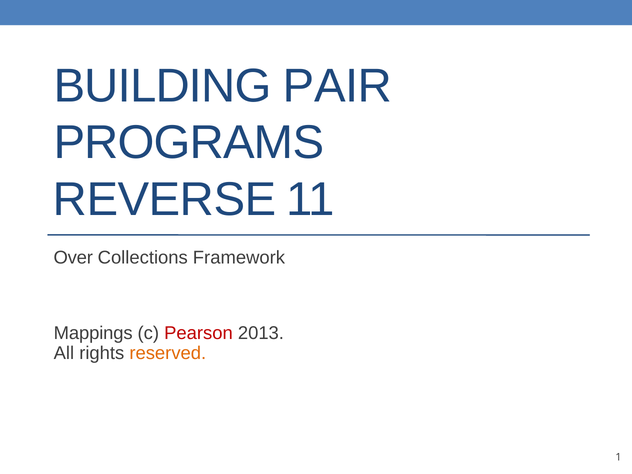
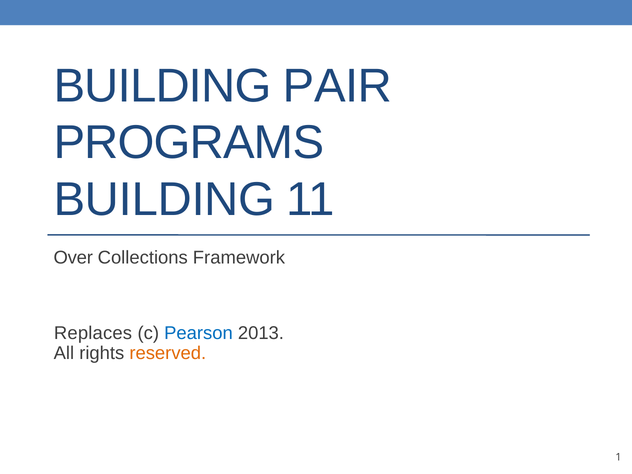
REVERSE at (165, 200): REVERSE -> BUILDING
Mappings: Mappings -> Replaces
Pearson colour: red -> blue
